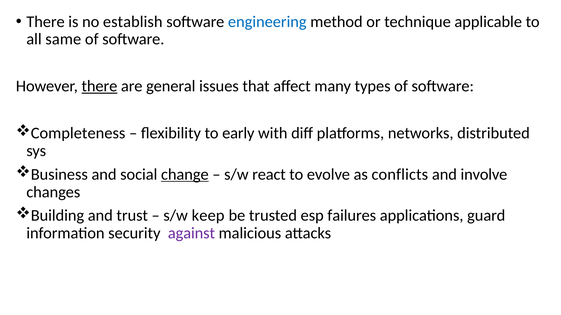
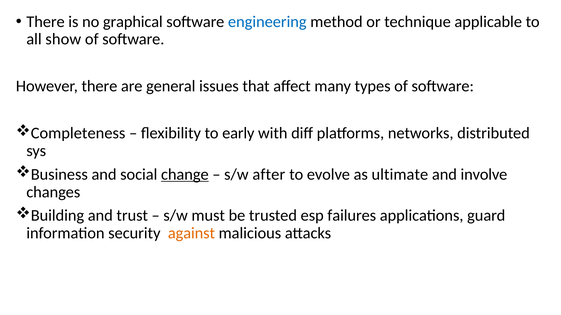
establish: establish -> graphical
same: same -> show
there at (99, 86) underline: present -> none
react: react -> after
conflicts: conflicts -> ultimate
keep: keep -> must
against colour: purple -> orange
